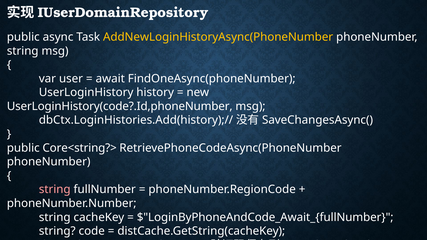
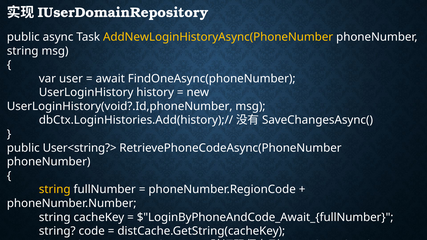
UserLoginHistory(code?.Id,phoneNumber: UserLoginHistory(code?.Id,phoneNumber -> UserLoginHistory(void?.Id,phoneNumber
Core<string?>: Core<string?> -> User<string?>
string at (55, 190) colour: pink -> yellow
